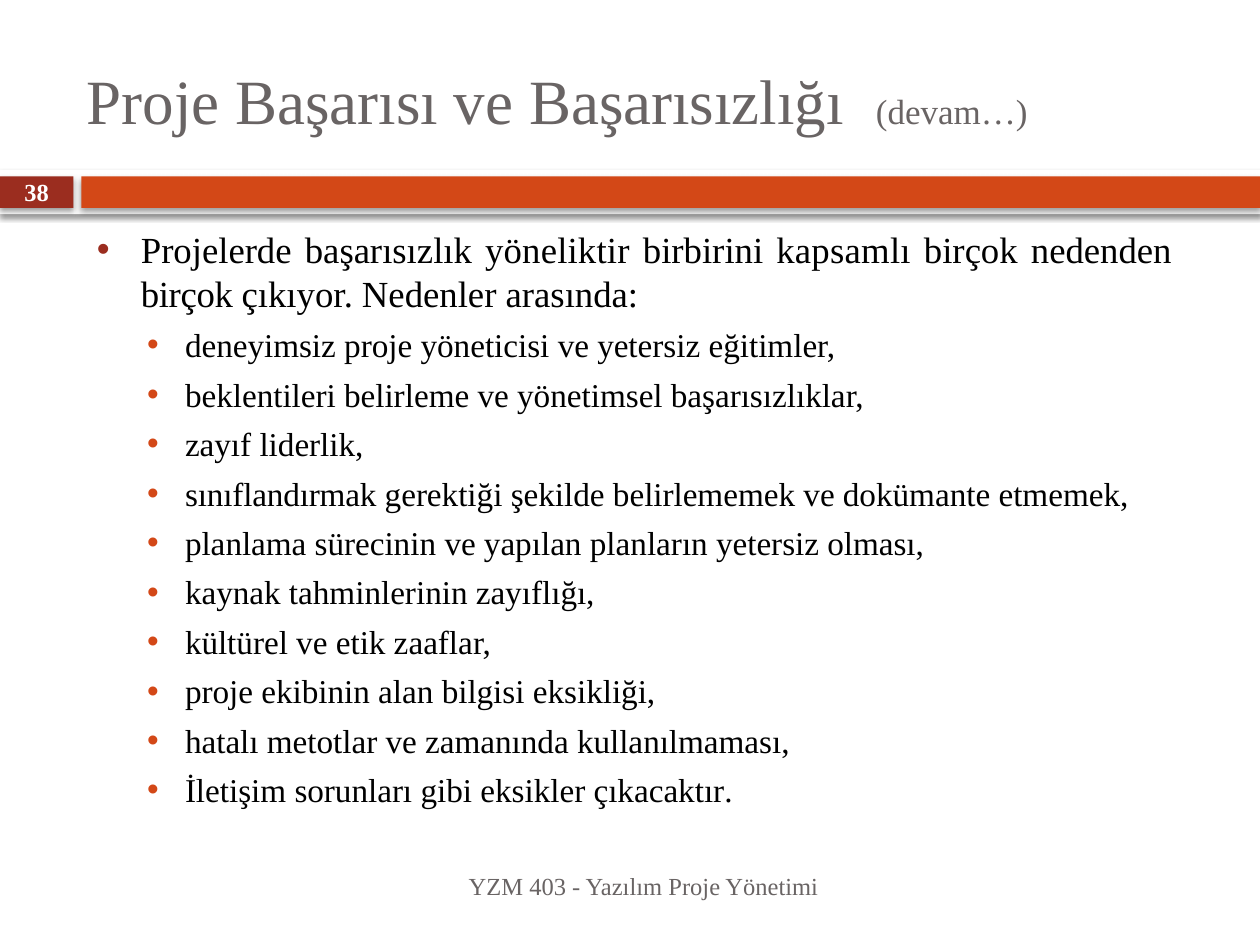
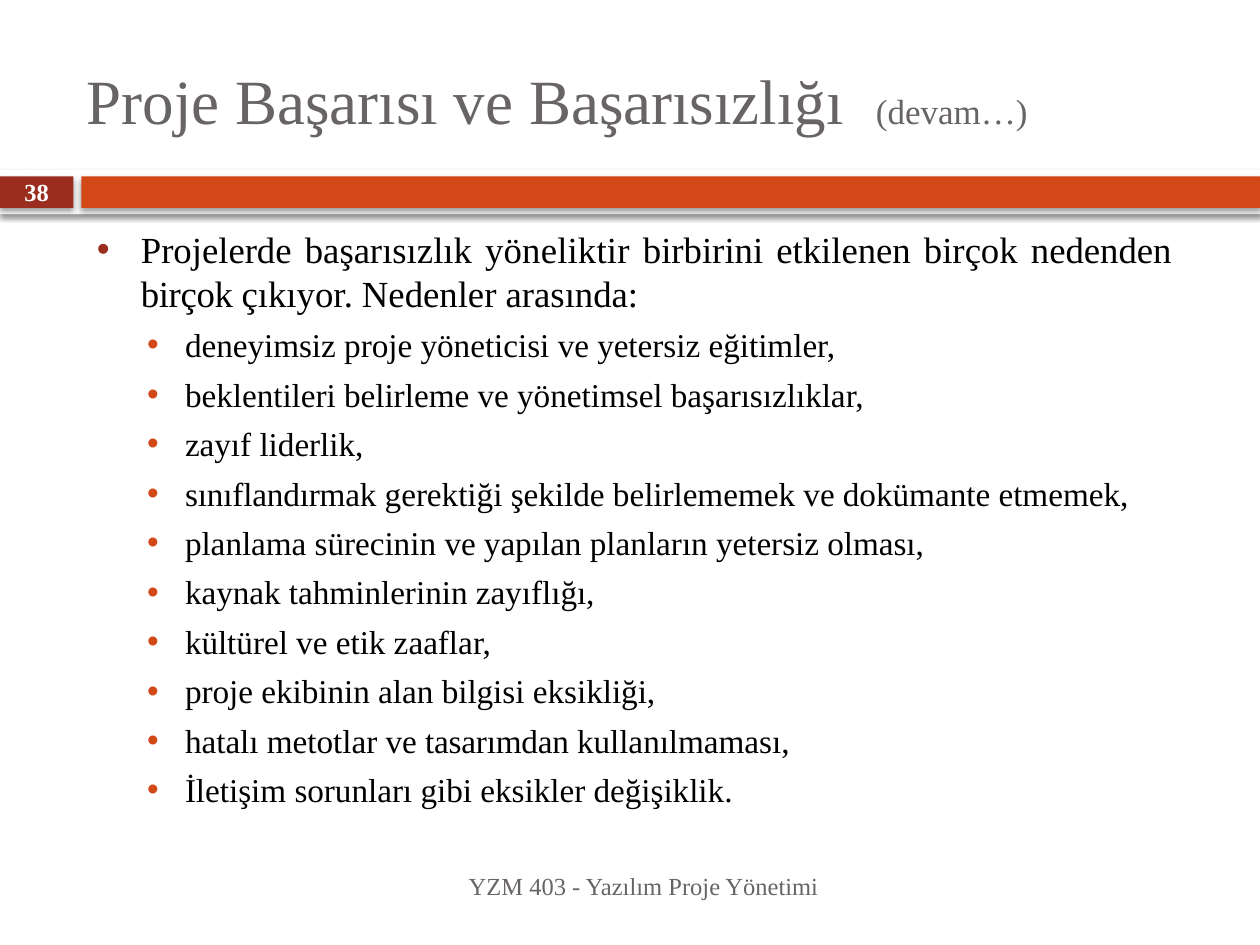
kapsamlı: kapsamlı -> etkilenen
zamanında: zamanında -> tasarımdan
çıkacaktır: çıkacaktır -> değişiklik
